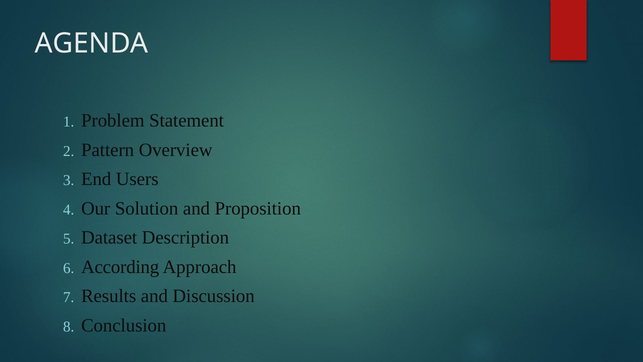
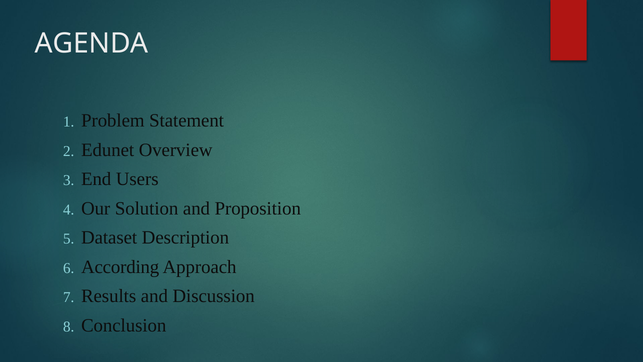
Pattern: Pattern -> Edunet
